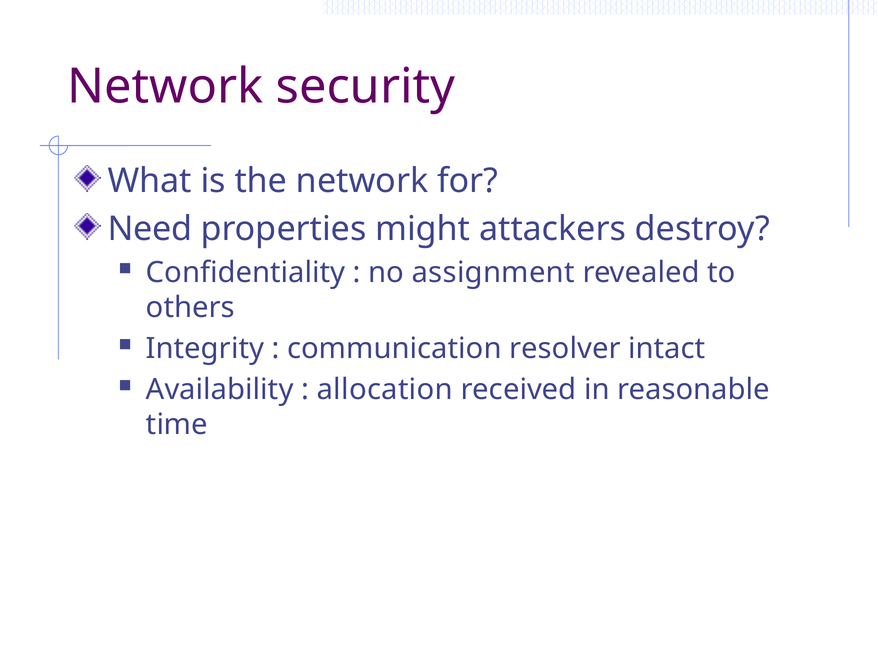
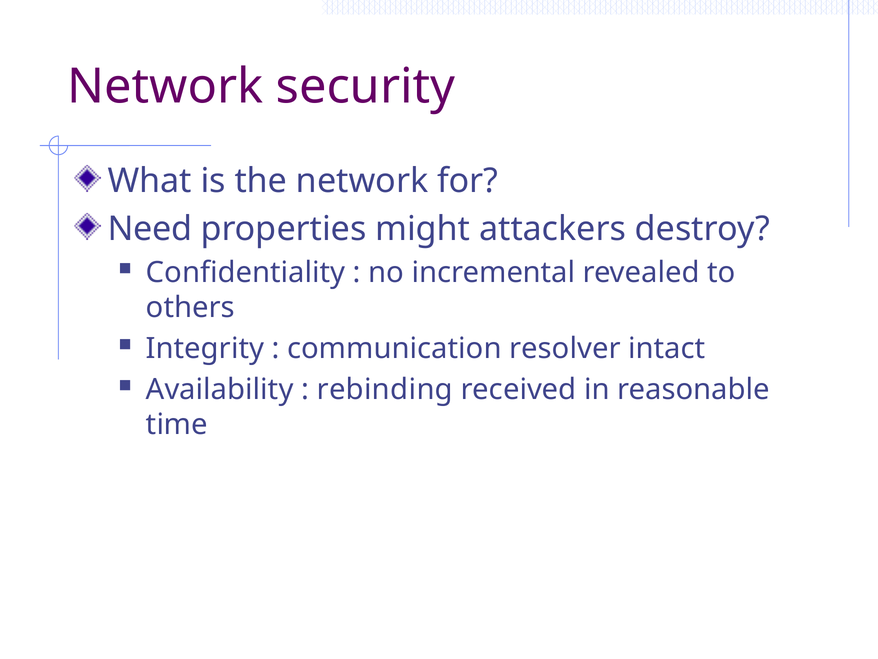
assignment: assignment -> incremental
allocation: allocation -> rebinding
